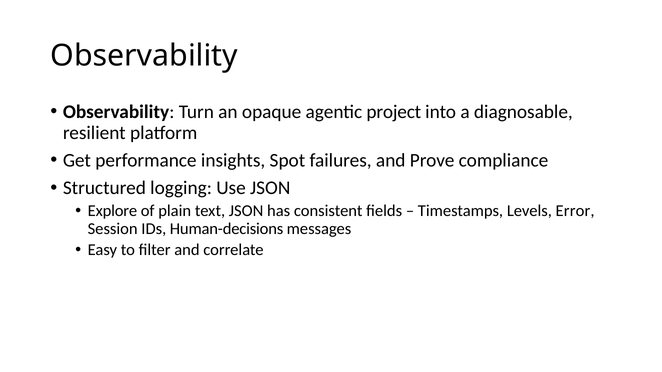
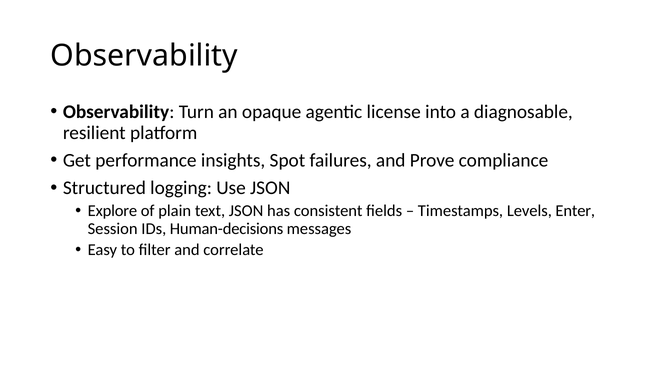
project: project -> license
Error: Error -> Enter
